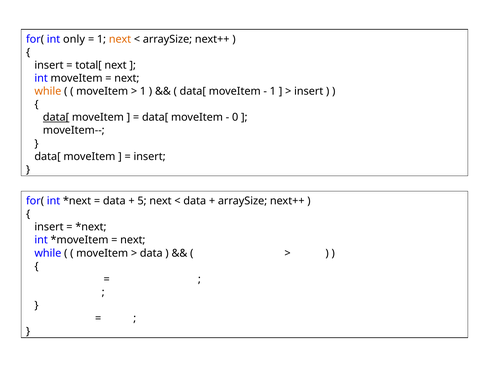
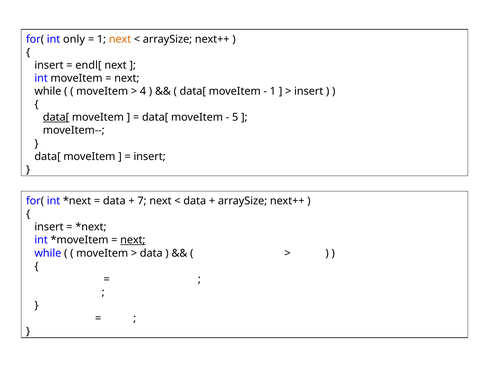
total[: total[ -> endl[
while at (48, 91) colour: orange -> black
1 at (143, 91): 1 -> 4
0: 0 -> 5
5: 5 -> 7
next at (133, 240) underline: none -> present
